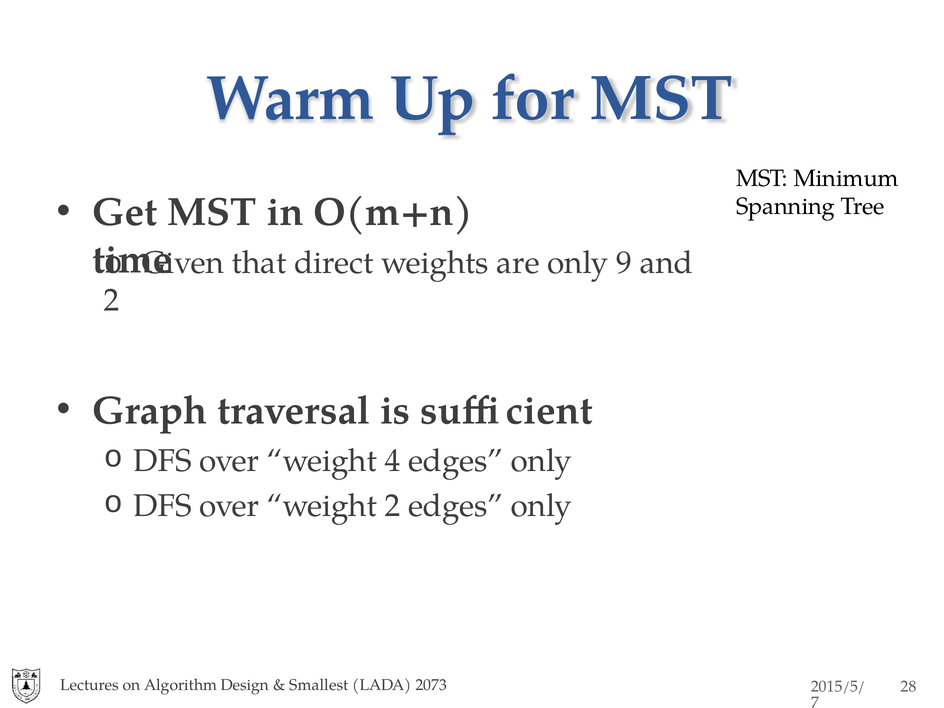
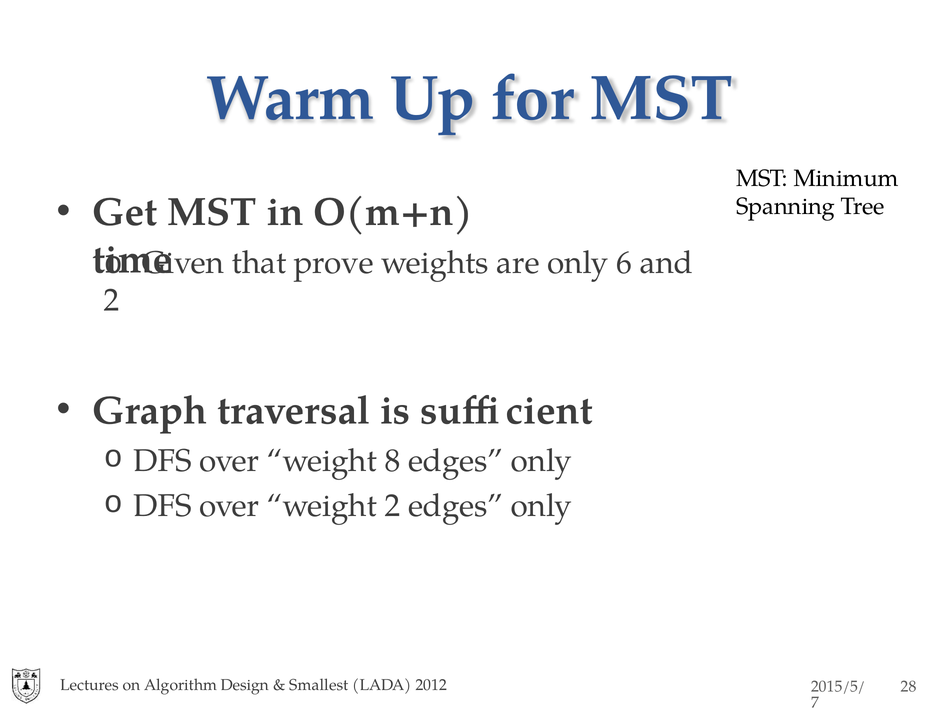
direct: direct -> prove
9: 9 -> 6
4: 4 -> 8
2073: 2073 -> 2012
